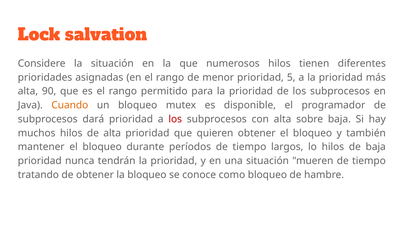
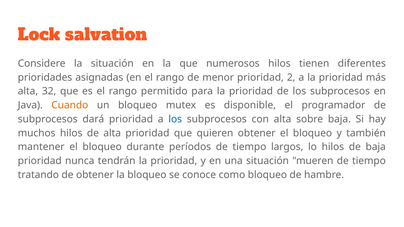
5: 5 -> 2
90: 90 -> 32
los at (175, 119) colour: red -> blue
